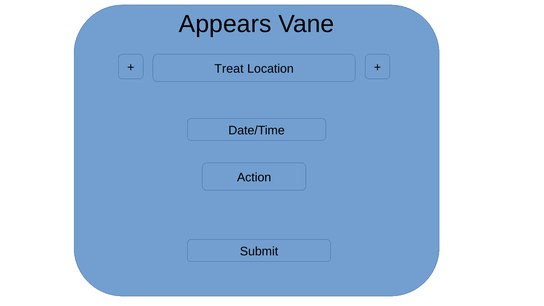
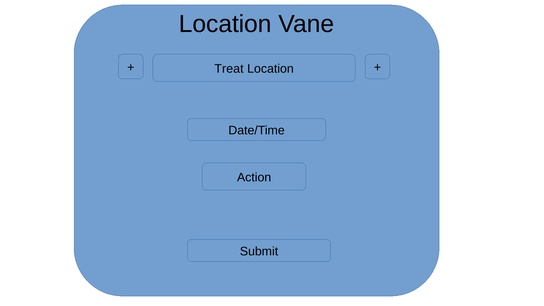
Appears at (225, 24): Appears -> Location
